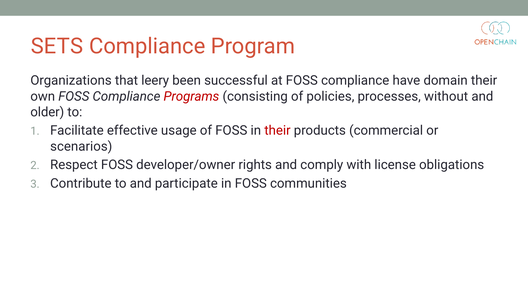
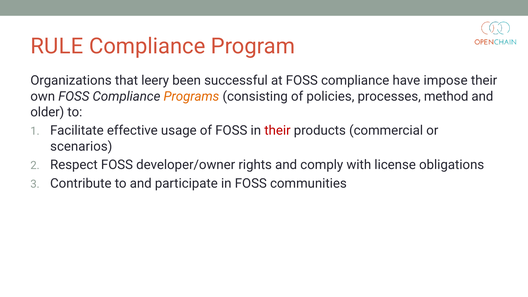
SETS: SETS -> RULE
domain: domain -> impose
Programs colour: red -> orange
without: without -> method
